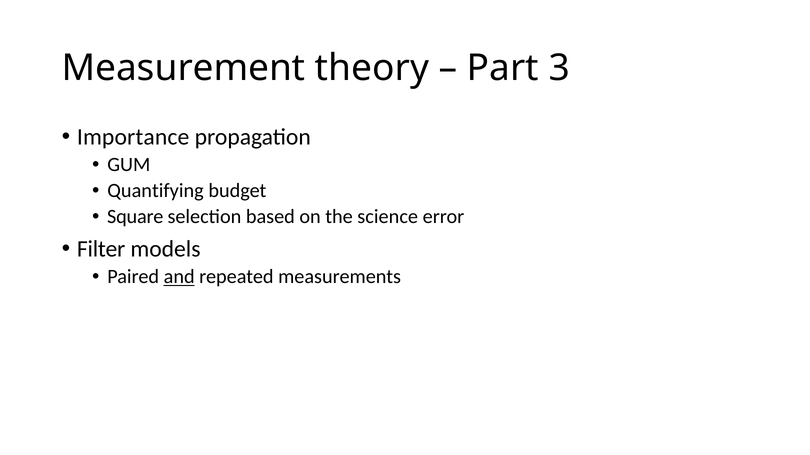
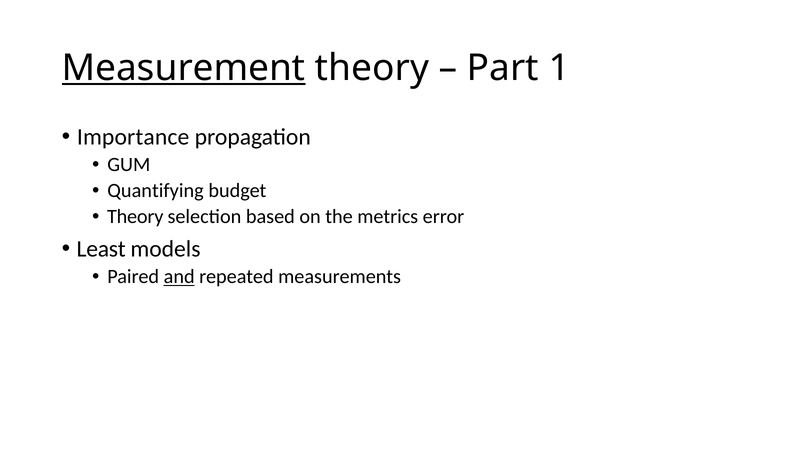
Measurement underline: none -> present
3: 3 -> 1
Square at (135, 217): Square -> Theory
science: science -> metrics
Filter: Filter -> Least
